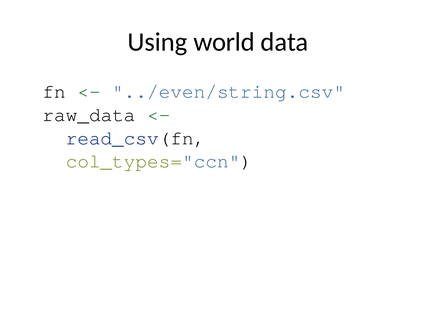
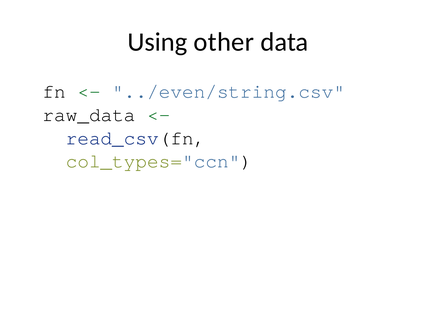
world: world -> other
